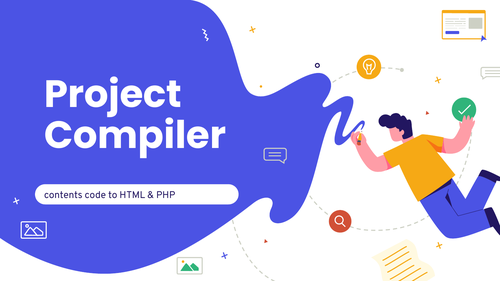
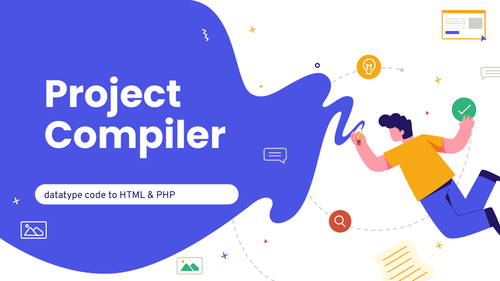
contents: contents -> datatype
